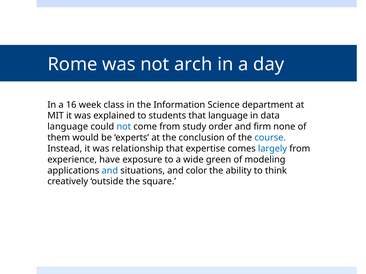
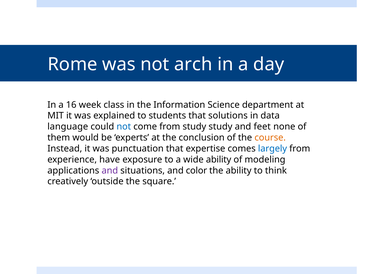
that language: language -> solutions
study order: order -> study
firm: firm -> feet
course colour: blue -> orange
relationship: relationship -> punctuation
wide green: green -> ability
and at (110, 171) colour: blue -> purple
